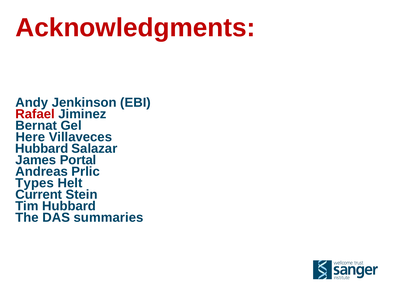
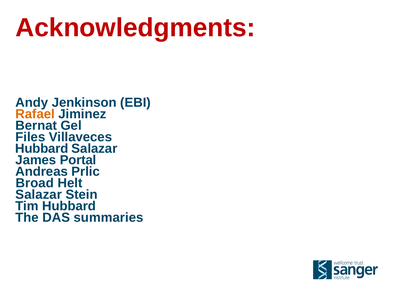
Rafael colour: red -> orange
Here: Here -> Files
Types: Types -> Broad
Current at (39, 194): Current -> Salazar
